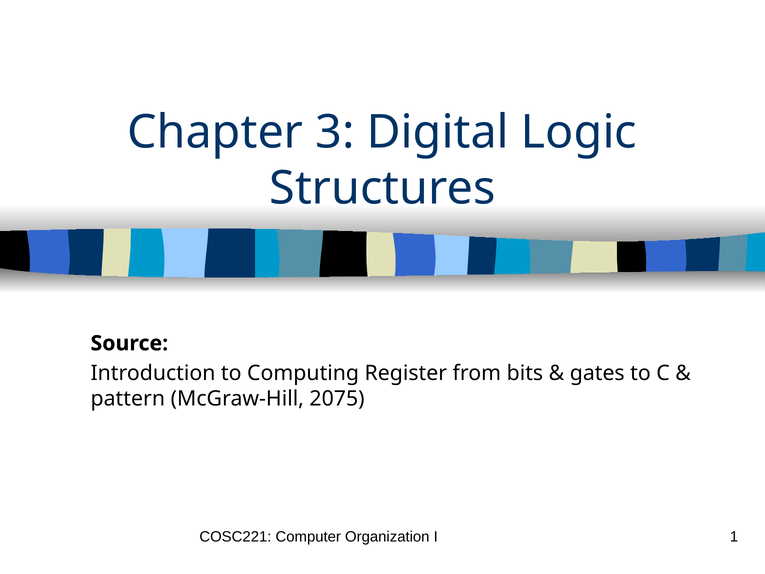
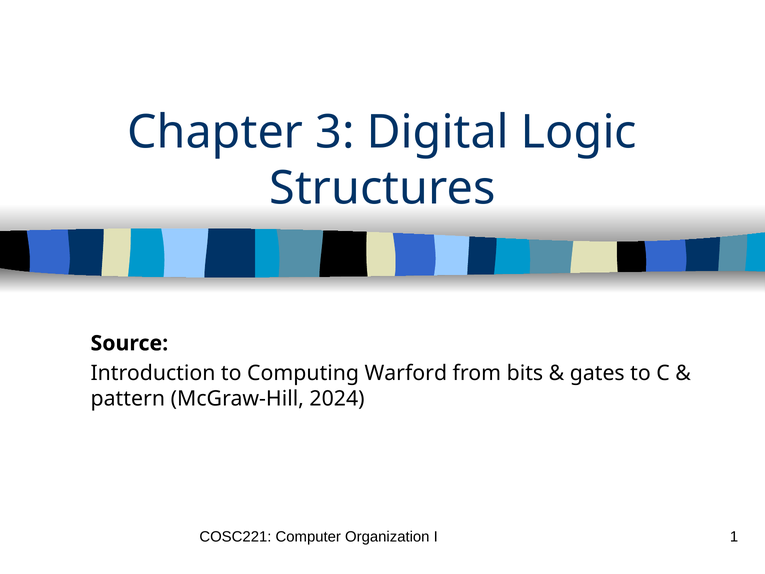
Register: Register -> Warford
2075: 2075 -> 2024
